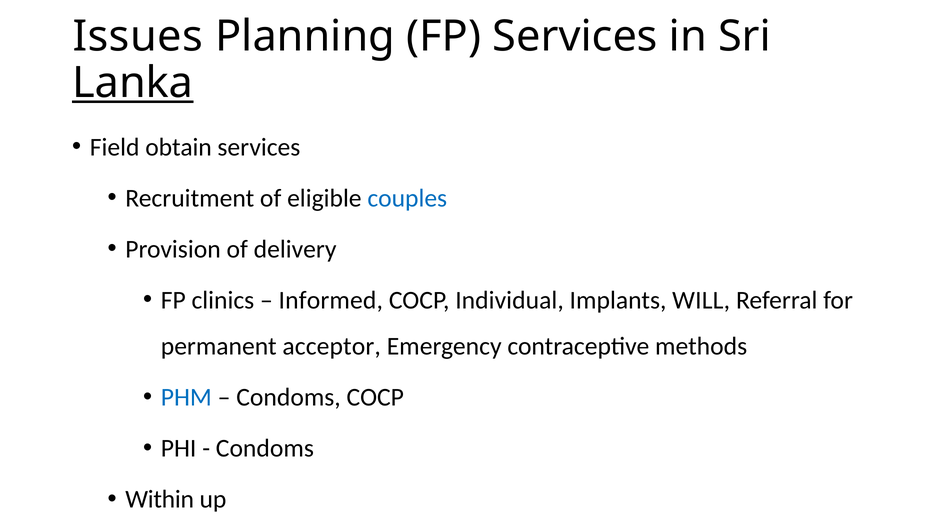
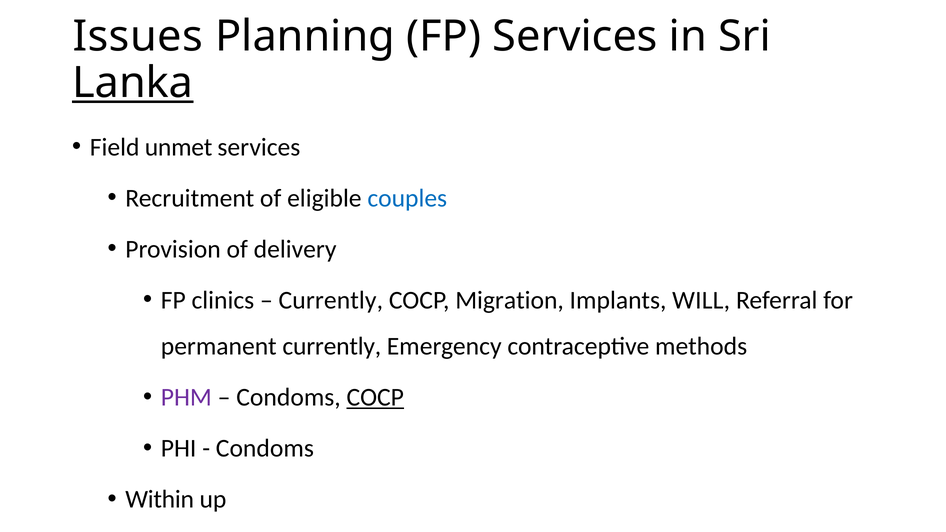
obtain: obtain -> unmet
Informed at (331, 300): Informed -> Currently
Individual: Individual -> Migration
permanent acceptor: acceptor -> currently
PHM colour: blue -> purple
COCP at (375, 398) underline: none -> present
